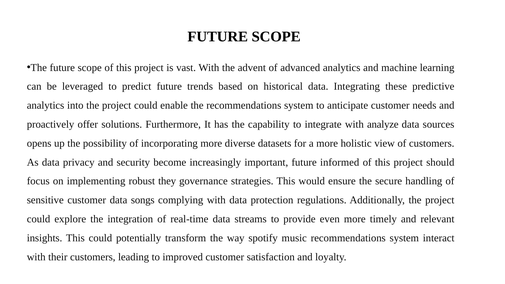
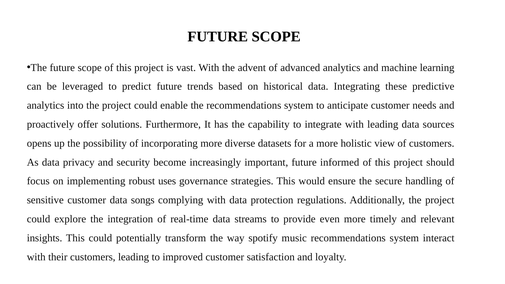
with analyze: analyze -> leading
they: they -> uses
